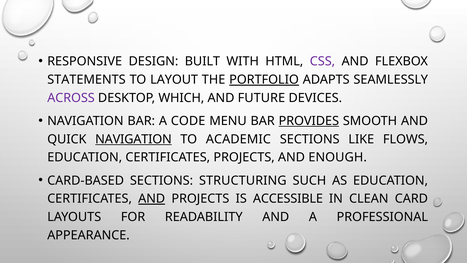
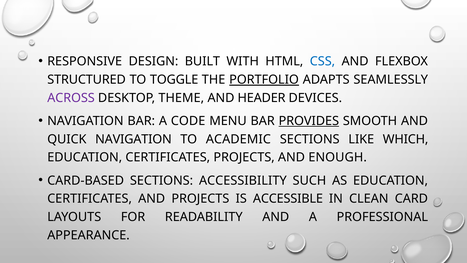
CSS colour: purple -> blue
STATEMENTS: STATEMENTS -> STRUCTURED
LAYOUT: LAYOUT -> TOGGLE
WHICH: WHICH -> THEME
FUTURE: FUTURE -> HEADER
NAVIGATION at (133, 139) underline: present -> none
FLOWS: FLOWS -> WHICH
STRUCTURING: STRUCTURING -> ACCESSIBILITY
AND at (152, 199) underline: present -> none
